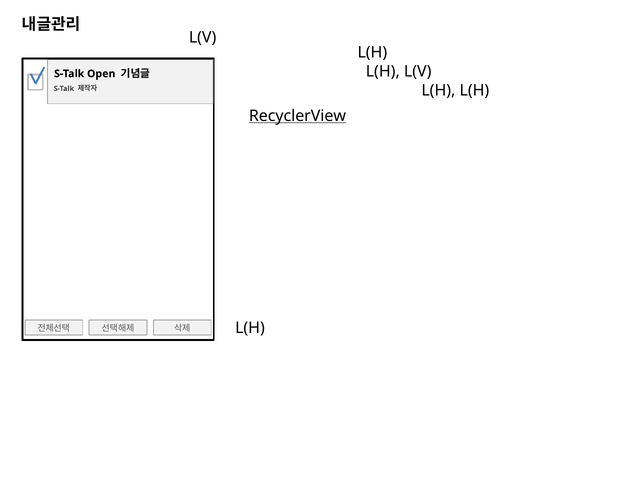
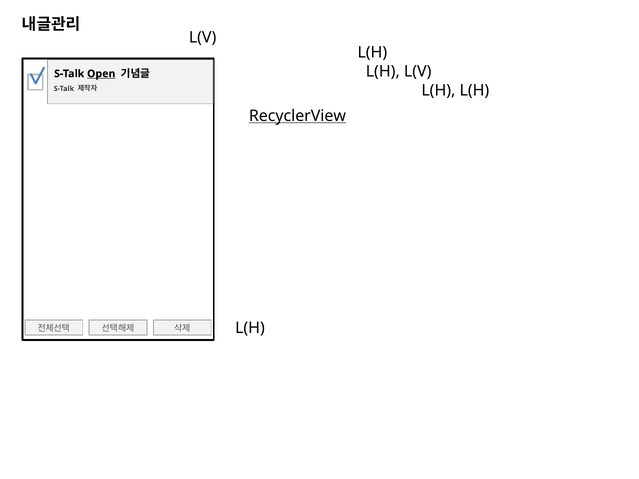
Open underline: none -> present
